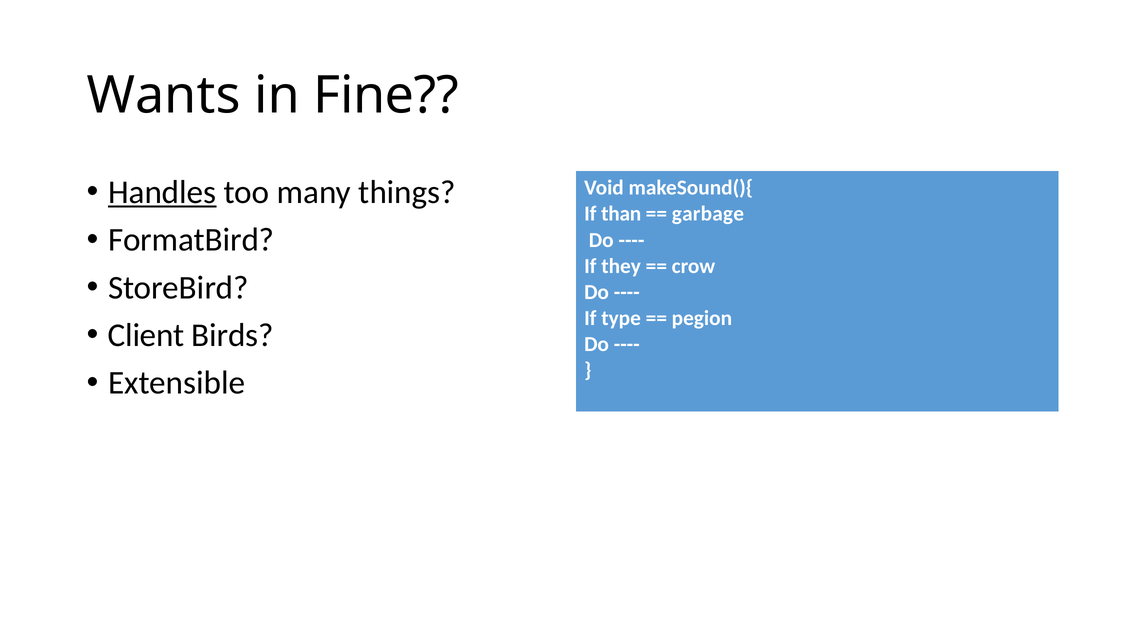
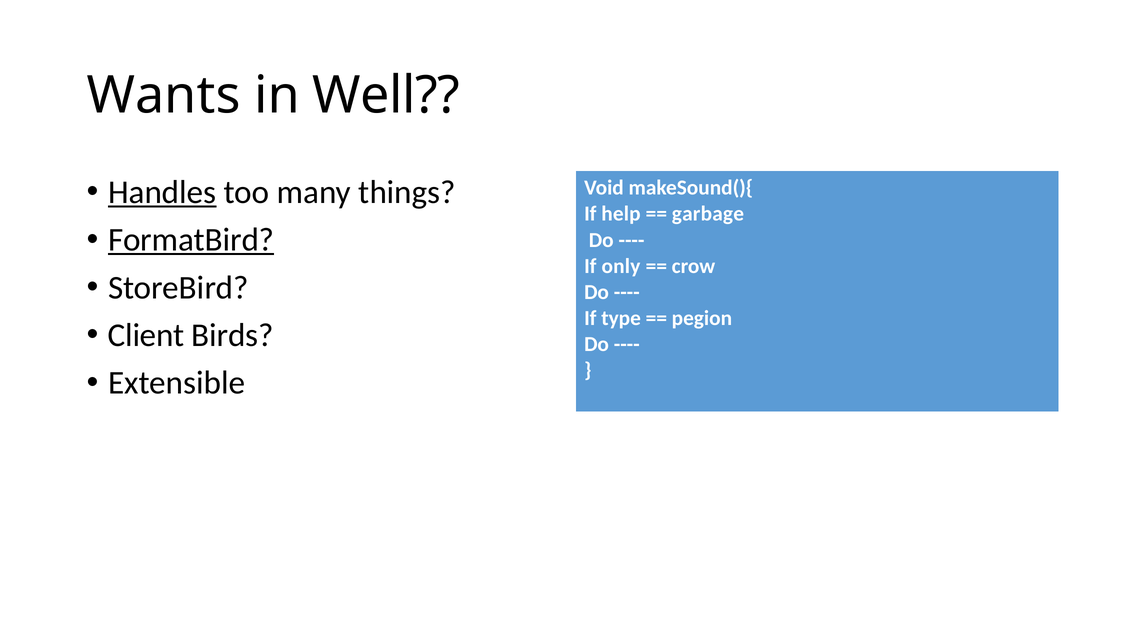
Fine: Fine -> Well
than: than -> help
FormatBird underline: none -> present
they: they -> only
